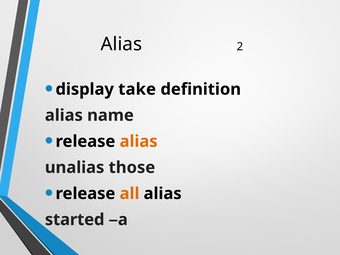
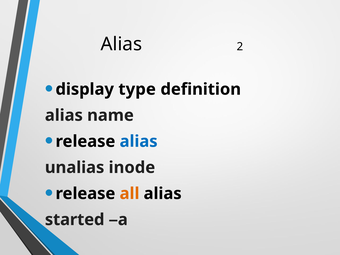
take: take -> type
alias at (139, 141) colour: orange -> blue
those: those -> inode
